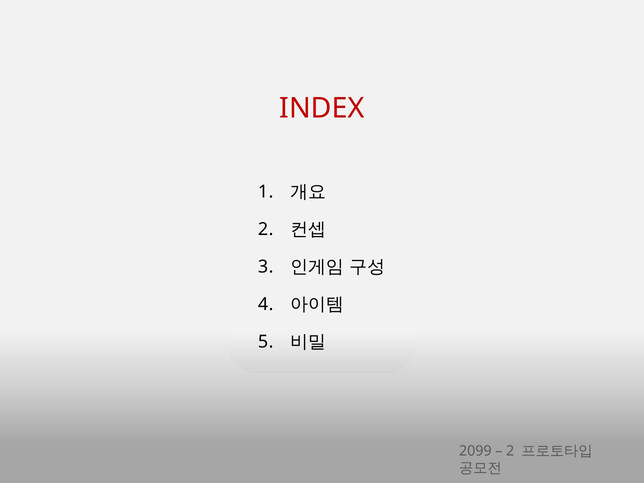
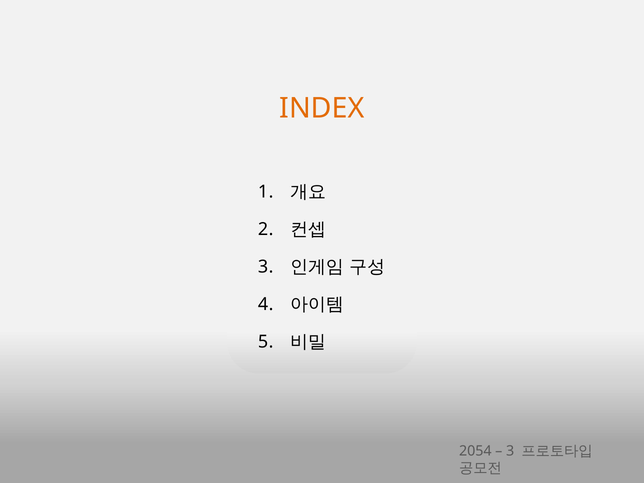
INDEX colour: red -> orange
2099: 2099 -> 2054
2 at (510, 451): 2 -> 3
